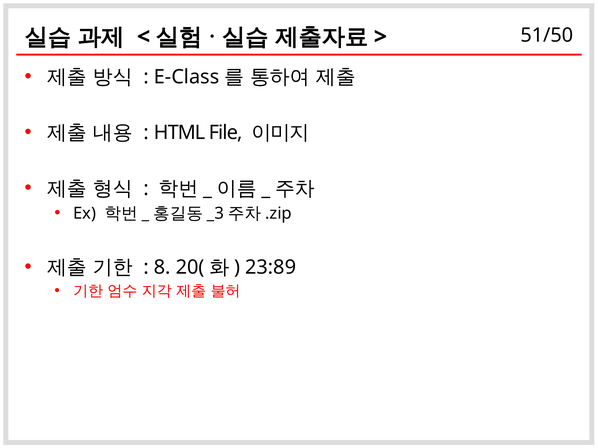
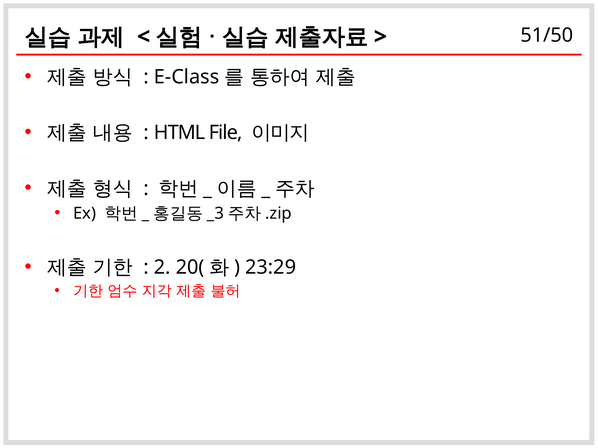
8: 8 -> 2
23:89: 23:89 -> 23:29
